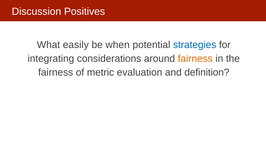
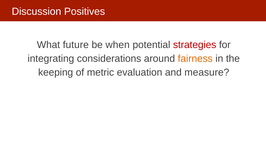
easily: easily -> future
strategies colour: blue -> red
fairness at (56, 72): fairness -> keeping
definition: definition -> measure
